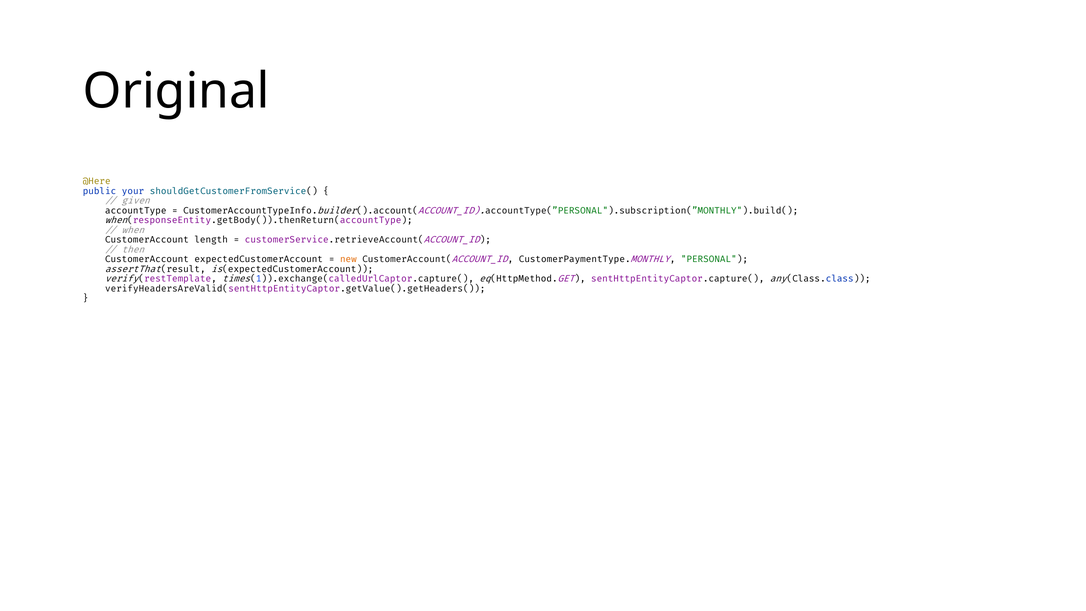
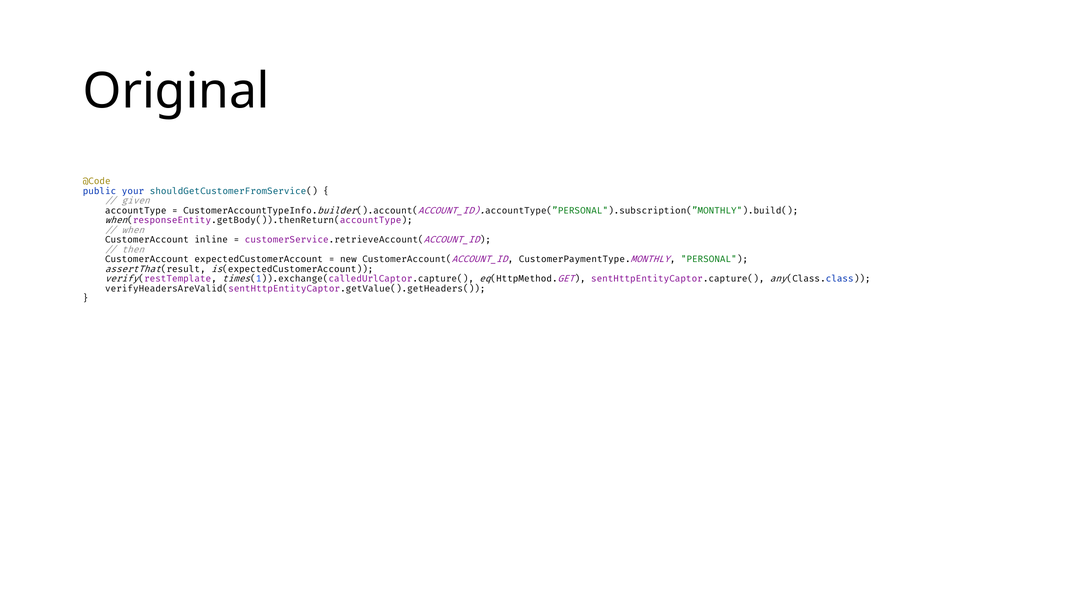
@Here: @Here -> @Code
length: length -> inline
new colour: orange -> black
